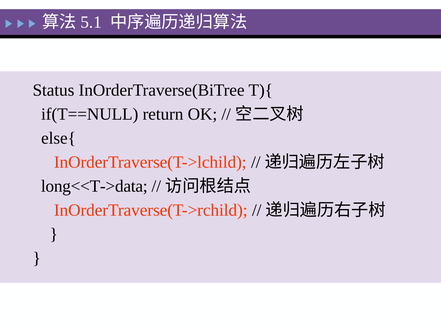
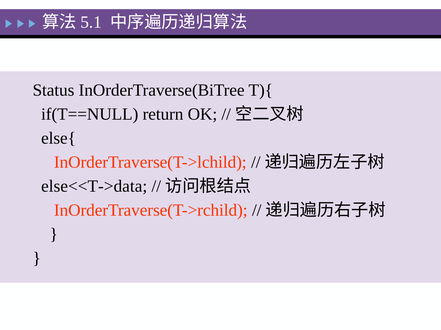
long<<T->data: long<<T->data -> else<<T->data
